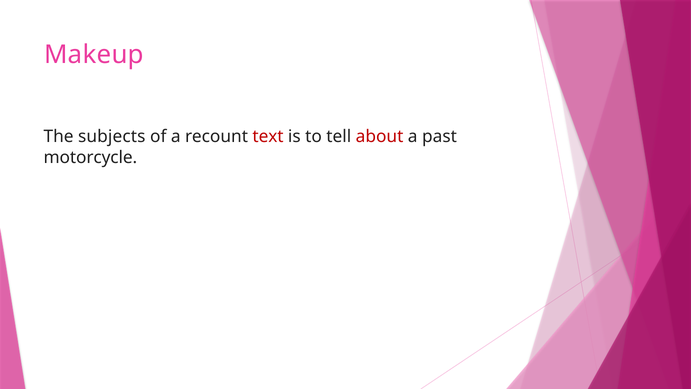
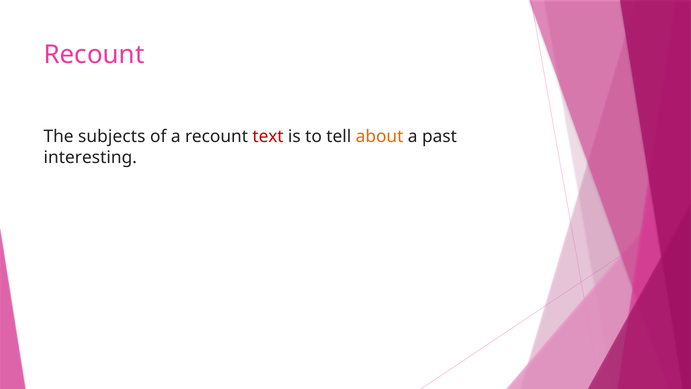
Makeup at (94, 54): Makeup -> Recount
about colour: red -> orange
motorcycle: motorcycle -> interesting
